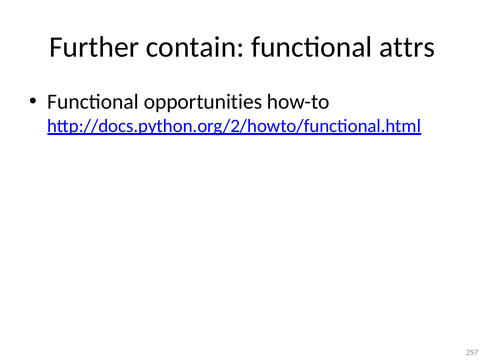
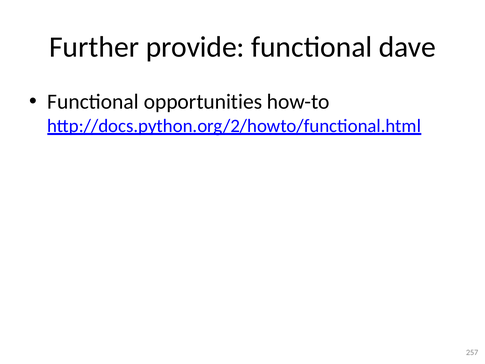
contain: contain -> provide
attrs: attrs -> dave
